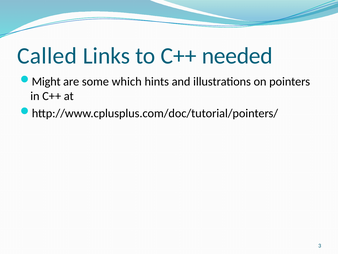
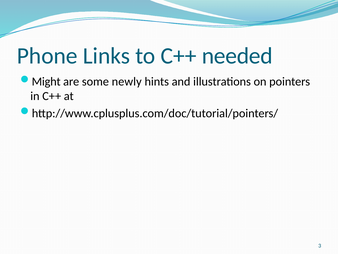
Called: Called -> Phone
which: which -> newly
